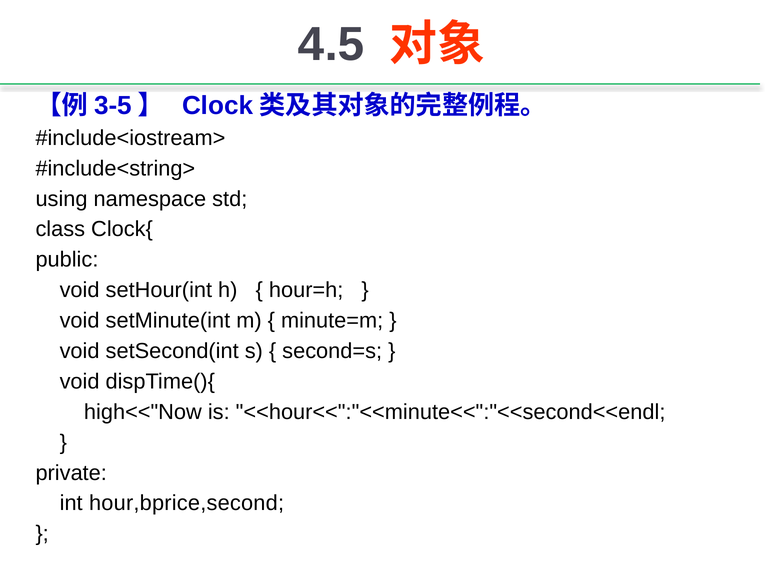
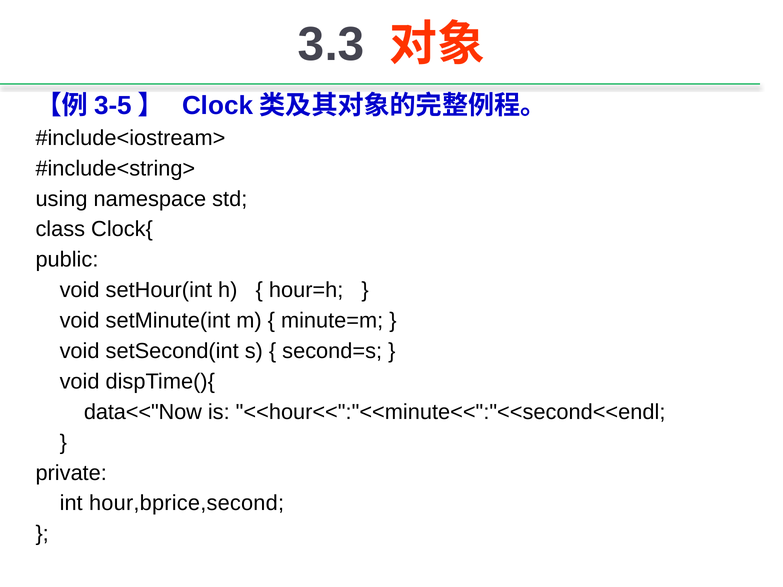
4.5: 4.5 -> 3.3
high<<"Now: high<<"Now -> data<<"Now
